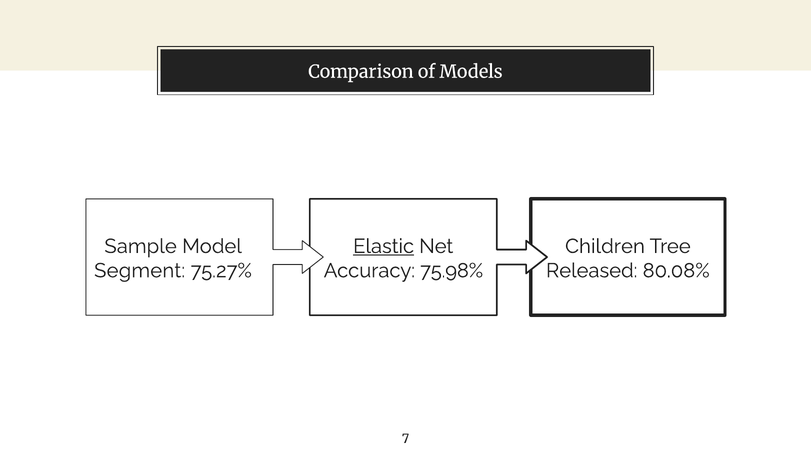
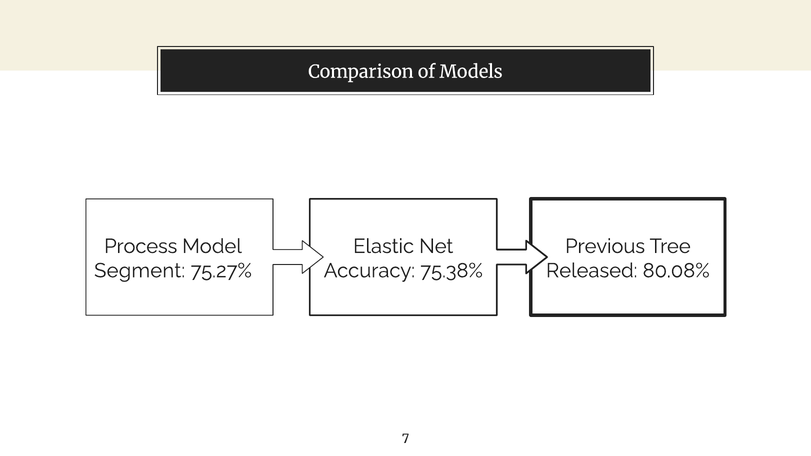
Sample at (141, 246): Sample -> Process
Elastic underline: present -> none
Children: Children -> Previous
75.98%: 75.98% -> 75.38%
